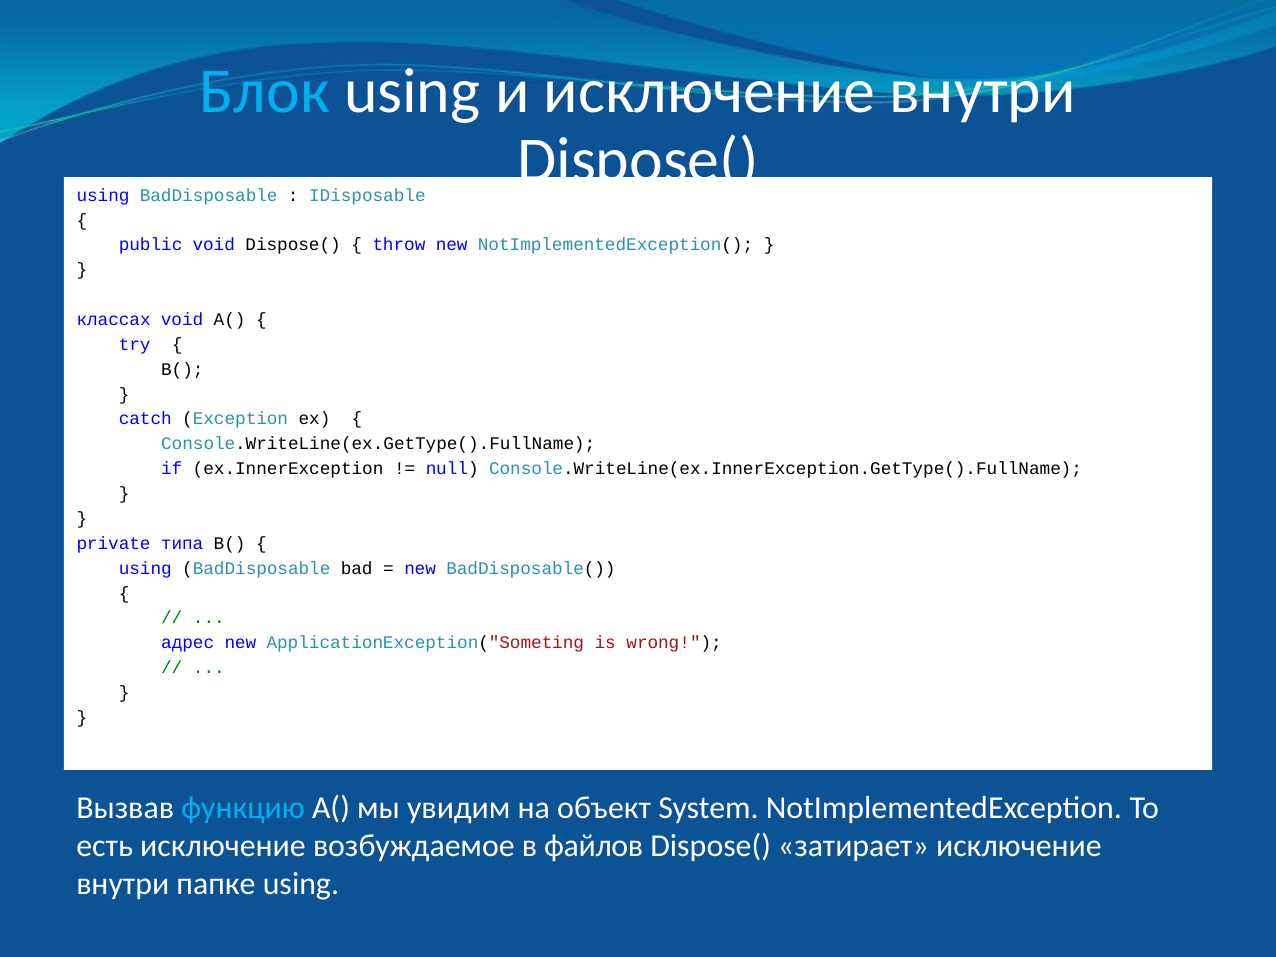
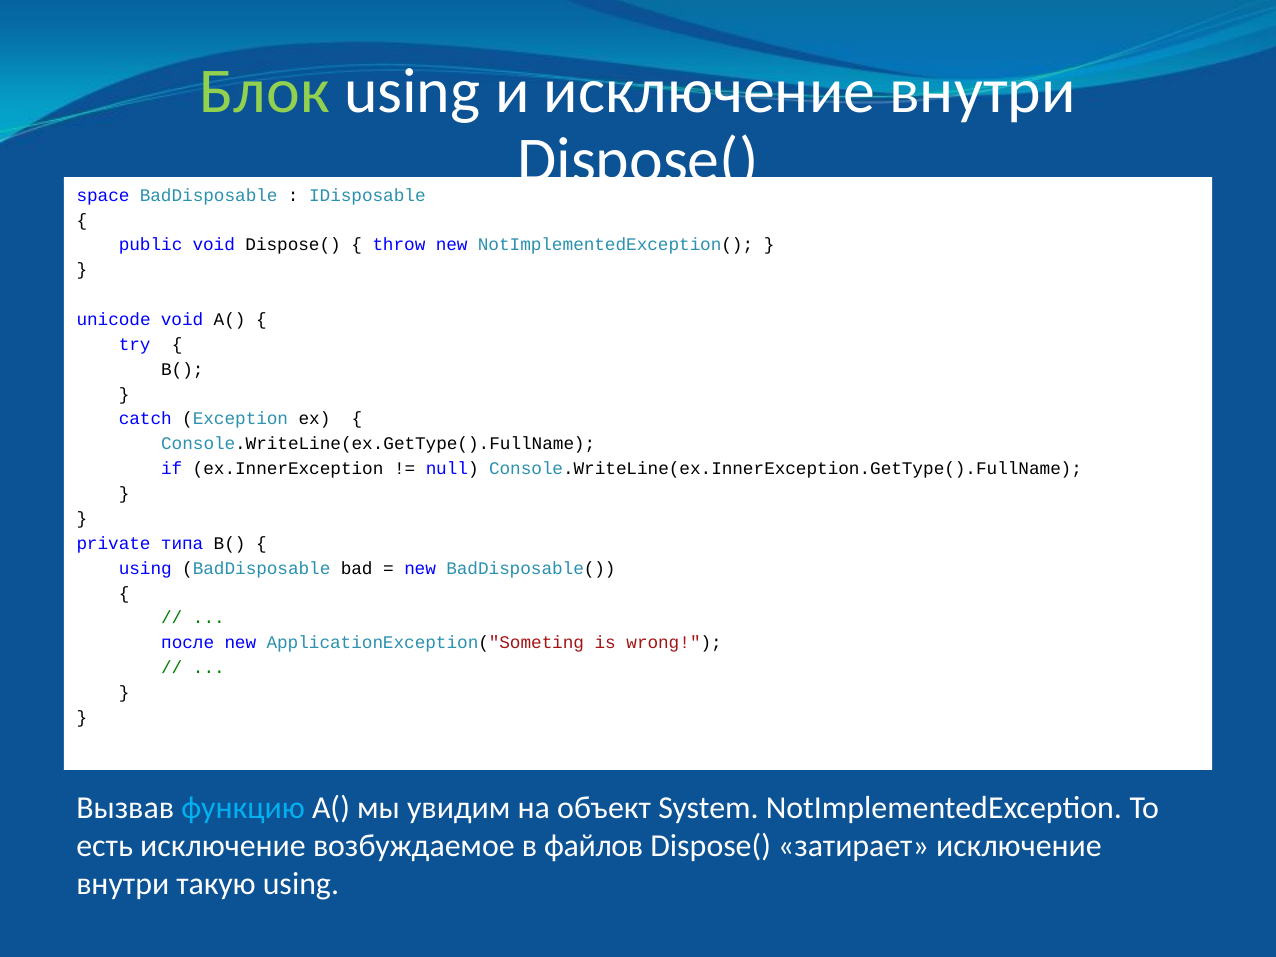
Блок colour: light blue -> light green
using at (103, 195): using -> space
классах: классах -> unicode
адрес: адрес -> после
папке: папке -> такую
